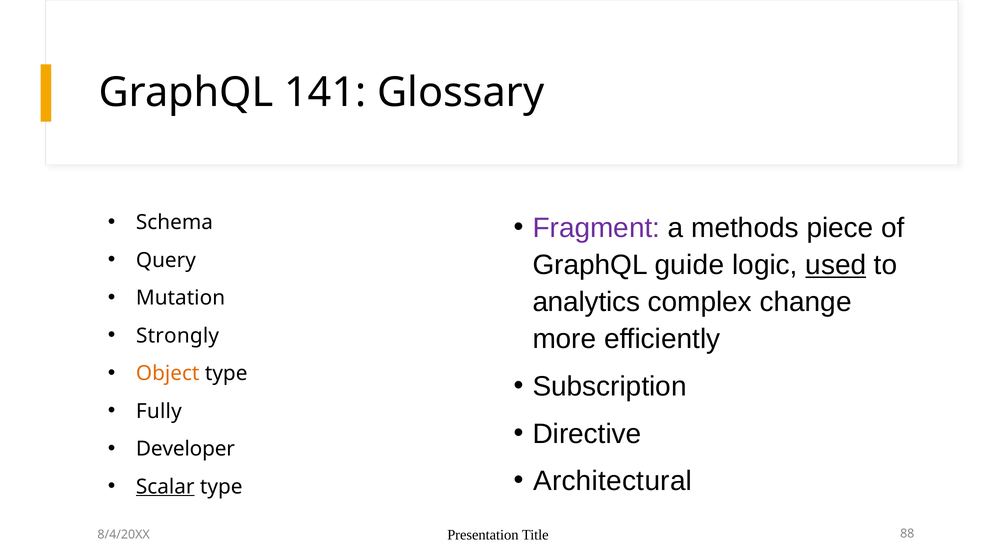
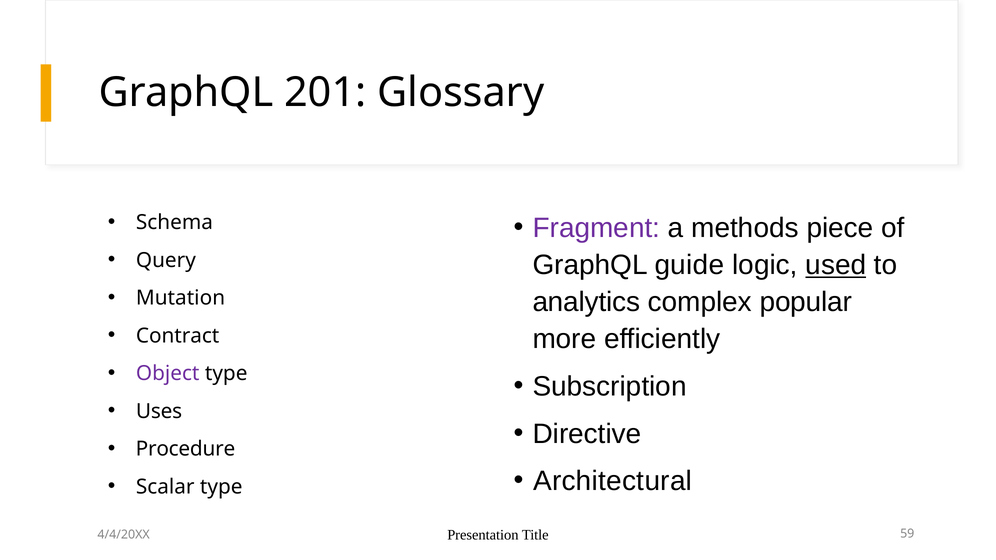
141: 141 -> 201
change: change -> popular
Strongly: Strongly -> Contract
Object colour: orange -> purple
Fully: Fully -> Uses
Developer: Developer -> Procedure
Scalar underline: present -> none
88: 88 -> 59
8/4/20XX: 8/4/20XX -> 4/4/20XX
